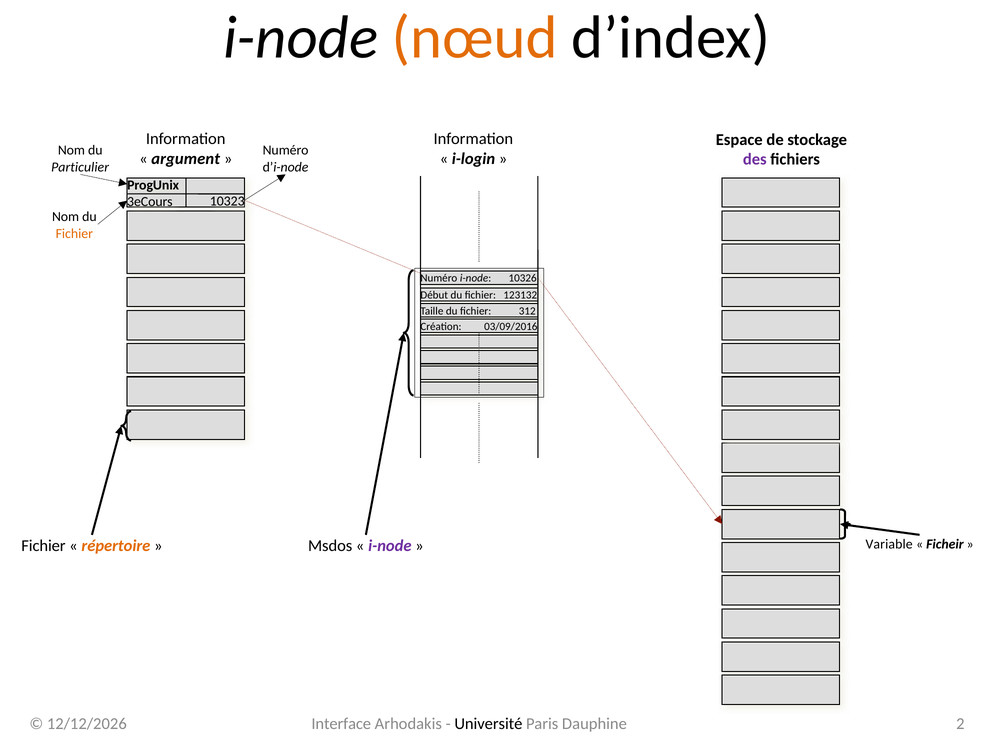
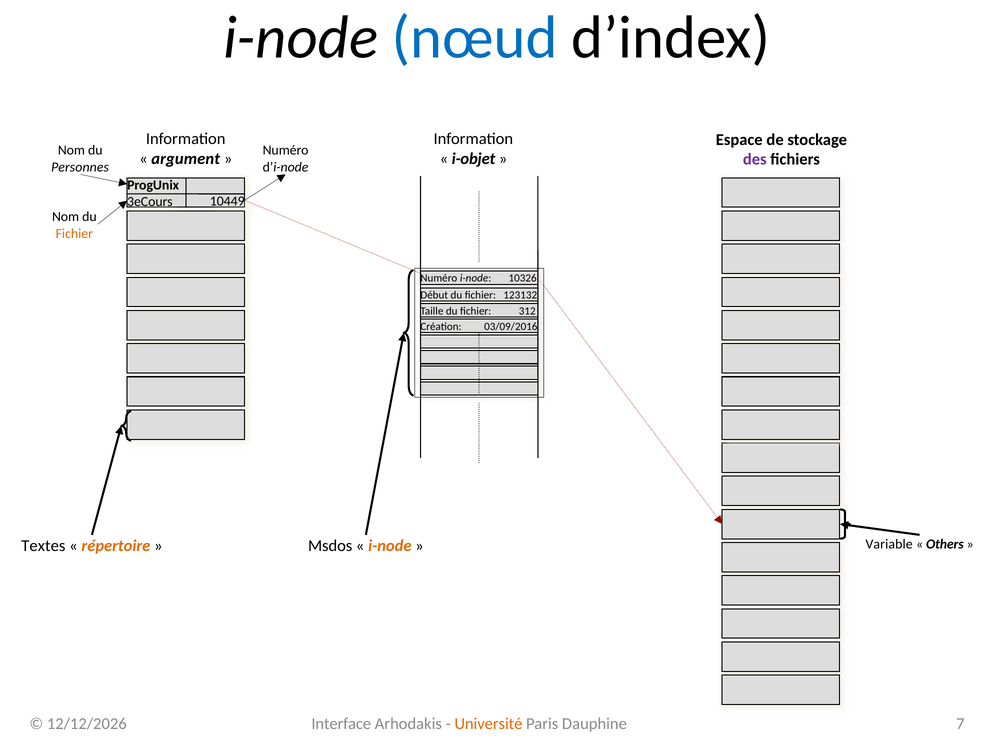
nœud colour: orange -> blue
i-login: i-login -> i-objet
Particulier: Particulier -> Personnes
10323: 10323 -> 10449
Ficheir: Ficheir -> Others
Fichier at (43, 546): Fichier -> Textes
i-node at (390, 546) colour: purple -> orange
Université colour: black -> orange
2: 2 -> 7
